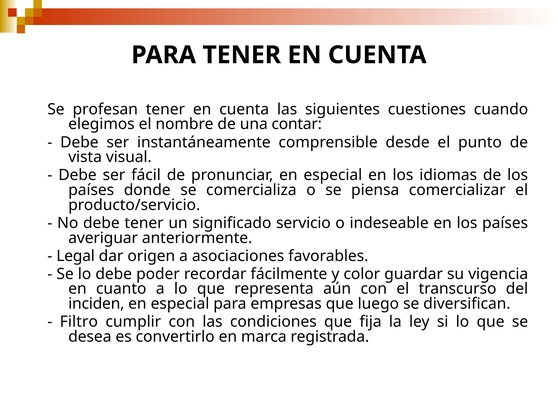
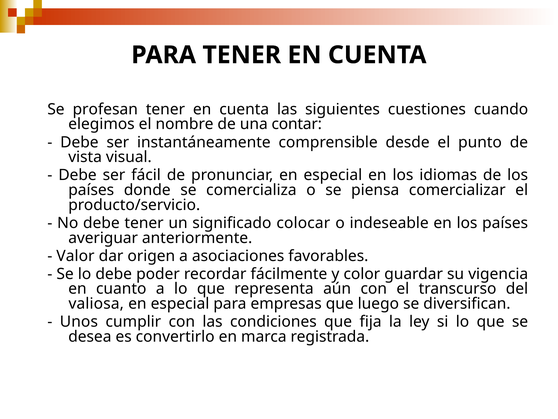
servicio: servicio -> colocar
Legal: Legal -> Valor
inciden: inciden -> valiosa
Filtro: Filtro -> Unos
